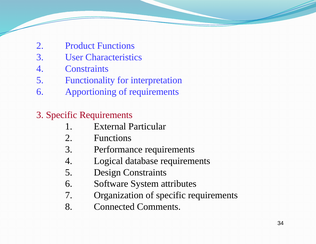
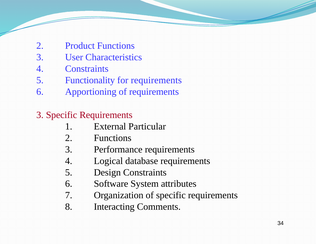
for interpretation: interpretation -> requirements
Connected: Connected -> Interacting
